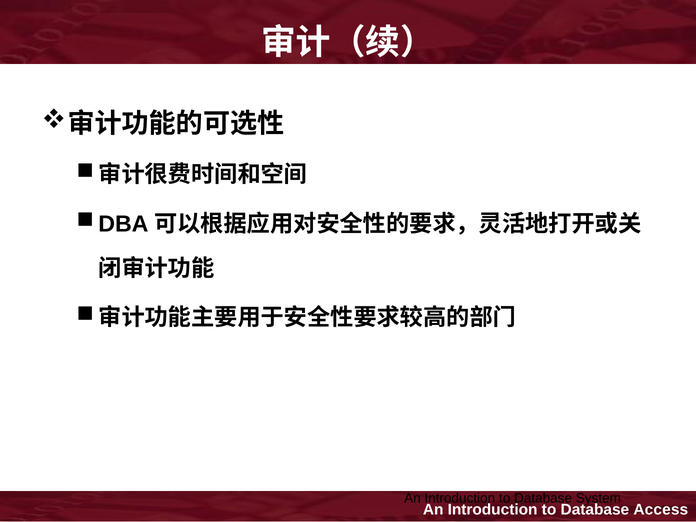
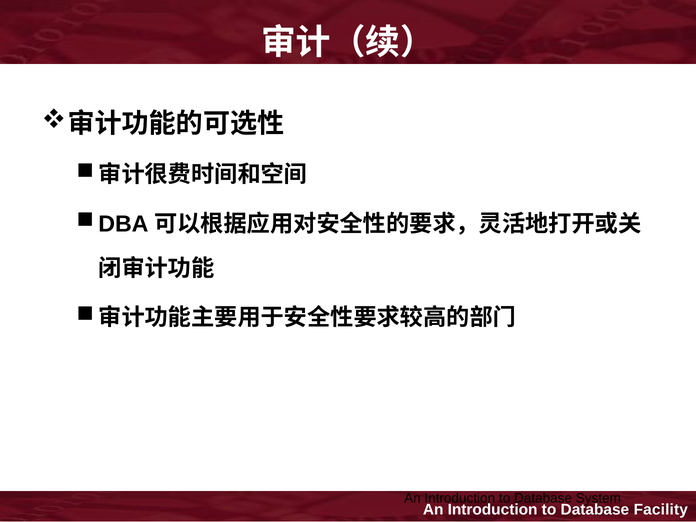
Access: Access -> Facility
